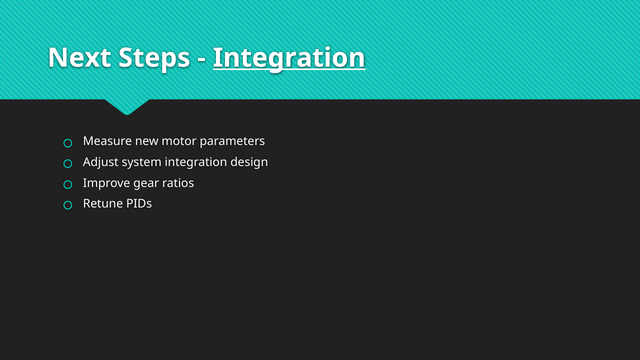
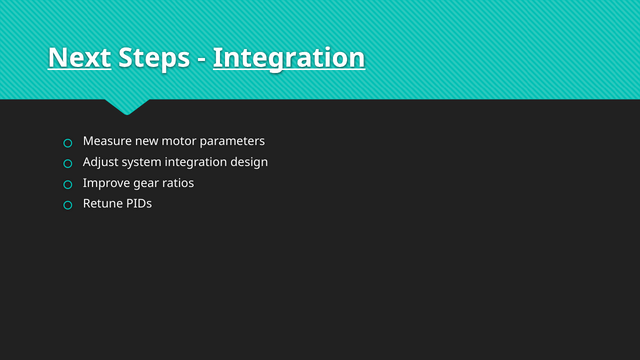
Next underline: none -> present
